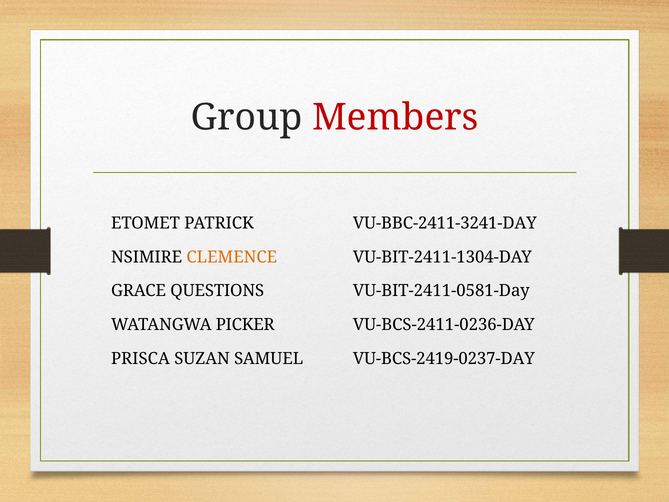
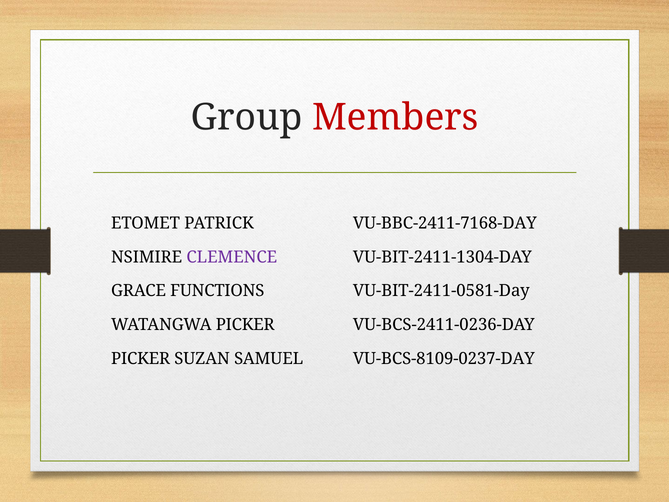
VU-BBC-2411-3241-DAY: VU-BBC-2411-3241-DAY -> VU-BBC-2411-7168-DAY
CLEMENCE colour: orange -> purple
QUESTIONS: QUESTIONS -> FUNCTIONS
PRISCA at (140, 359): PRISCA -> PICKER
VU-BCS-2419-0237-DAY: VU-BCS-2419-0237-DAY -> VU-BCS-8109-0237-DAY
